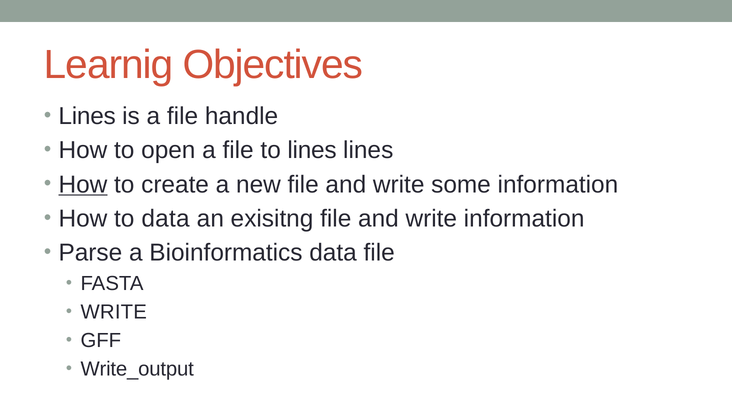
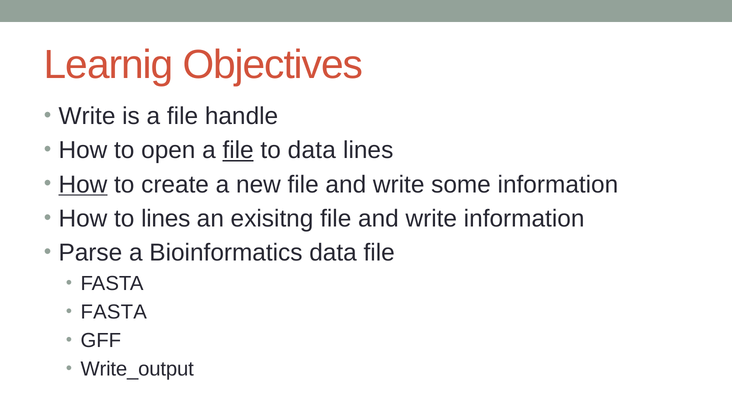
Lines at (87, 116): Lines -> Write
file at (238, 150) underline: none -> present
to lines: lines -> data
to data: data -> lines
WRITE at (114, 312): WRITE -> FASTA
